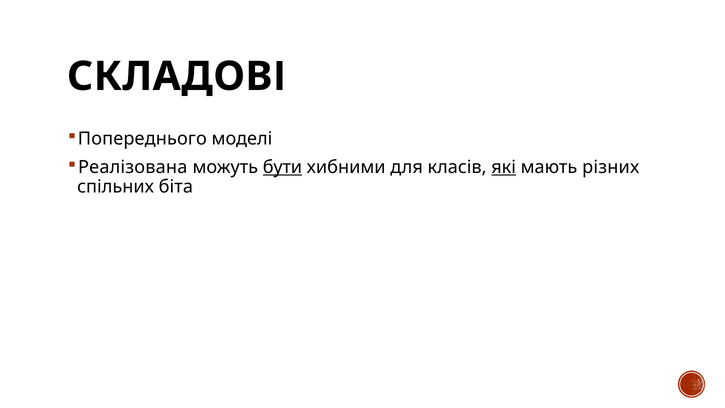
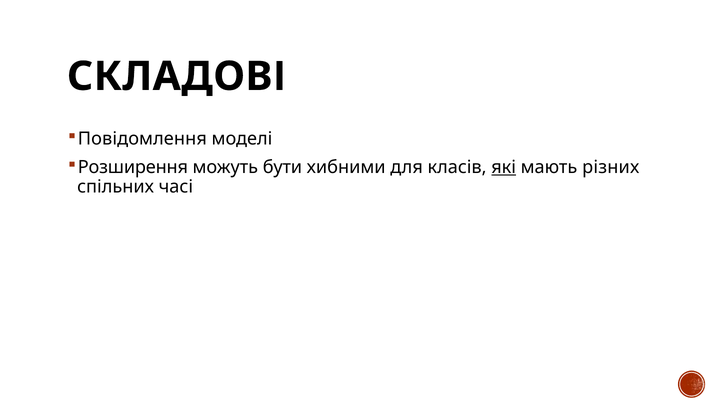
Попереднього: Попереднього -> Повідомлення
Реалізована: Реалізована -> Розширення
бути underline: present -> none
біта: біта -> часі
